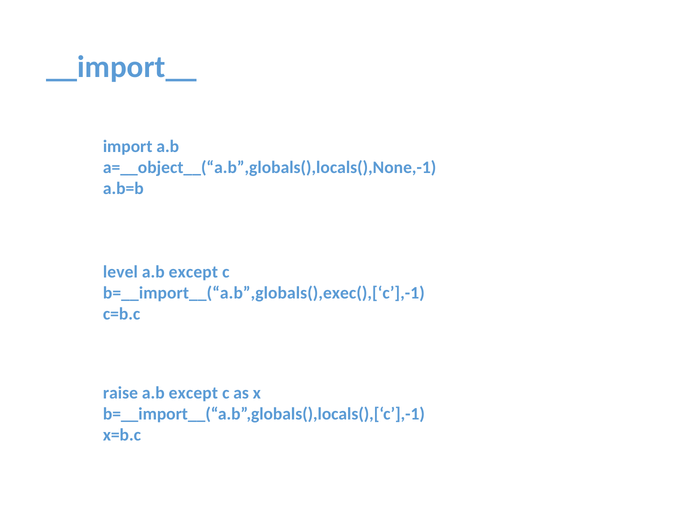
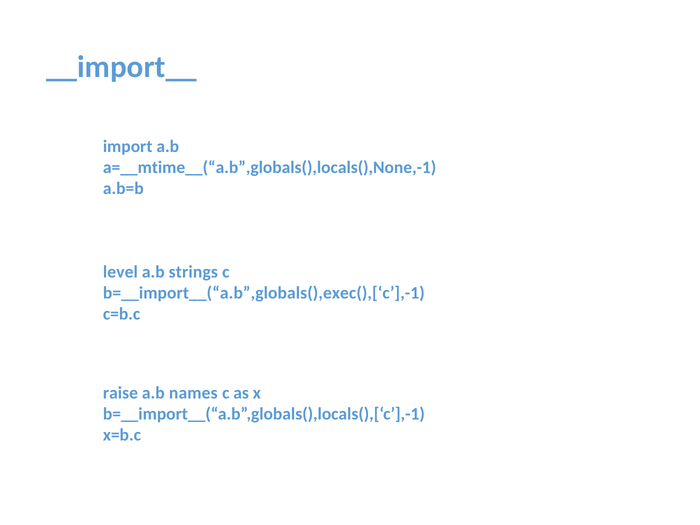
a=__object__(“a.b”,globals(),locals(),None,-1: a=__object__(“a.b”,globals(),locals(),None,-1 -> a=__mtime__(“a.b”,globals(),locals(),None,-1
except at (193, 272): except -> strings
except at (193, 393): except -> names
